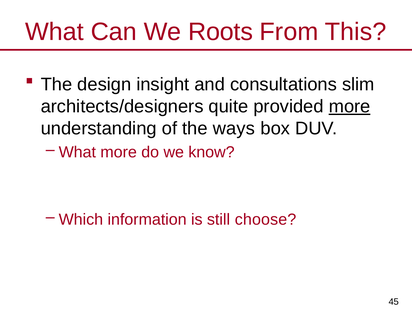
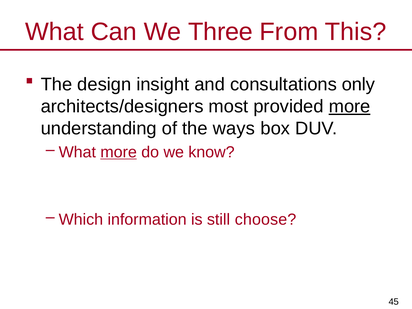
Roots: Roots -> Three
slim: slim -> only
quite: quite -> most
more at (119, 152) underline: none -> present
